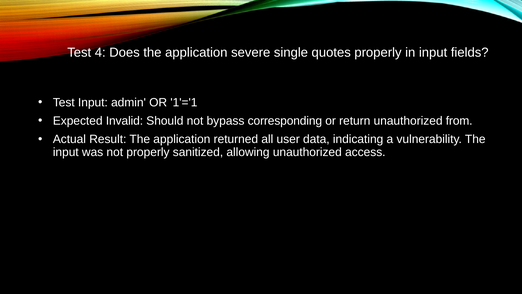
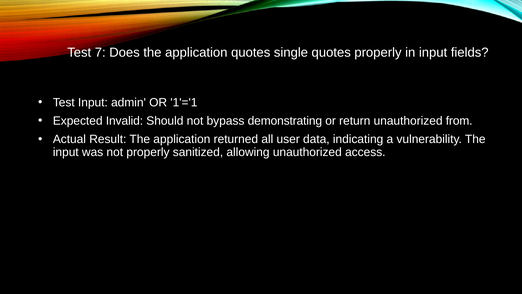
4: 4 -> 7
application severe: severe -> quotes
corresponding: corresponding -> demonstrating
